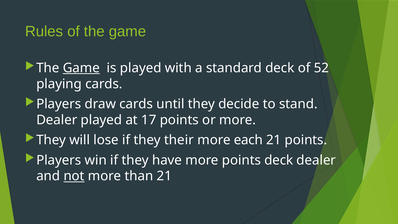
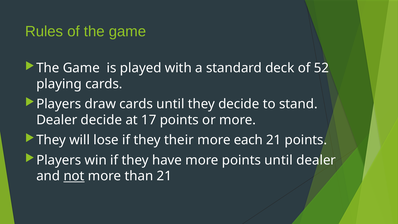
Game at (81, 68) underline: present -> none
Dealer played: played -> decide
points deck: deck -> until
